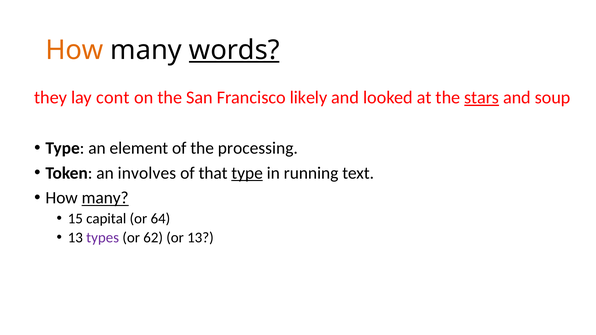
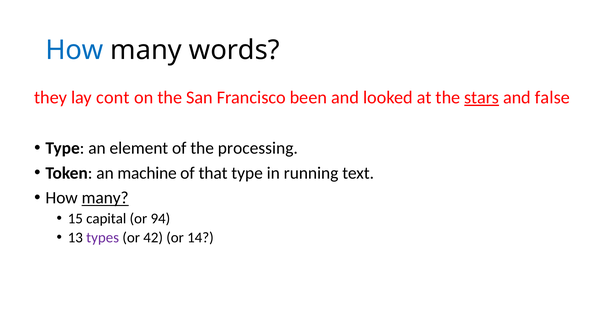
How at (74, 50) colour: orange -> blue
words underline: present -> none
likely: likely -> been
soup: soup -> false
involves: involves -> machine
type at (247, 173) underline: present -> none
64: 64 -> 94
62: 62 -> 42
or 13: 13 -> 14
